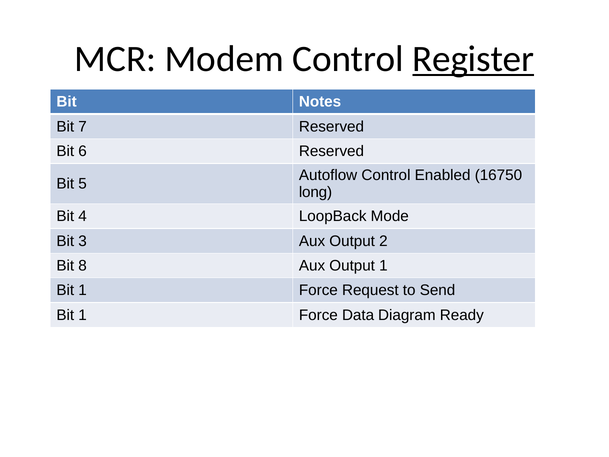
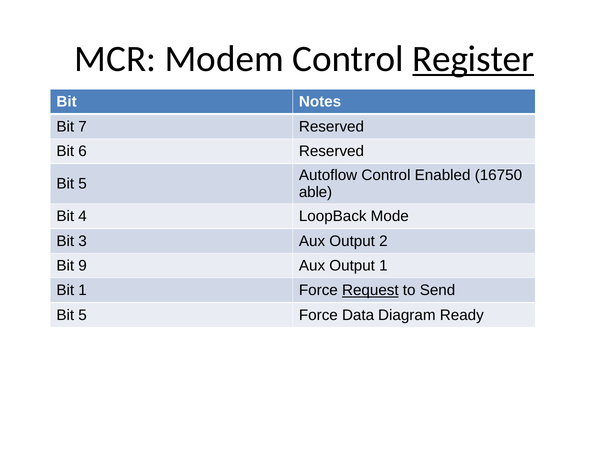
long: long -> able
8: 8 -> 9
Request underline: none -> present
1 at (83, 315): 1 -> 5
